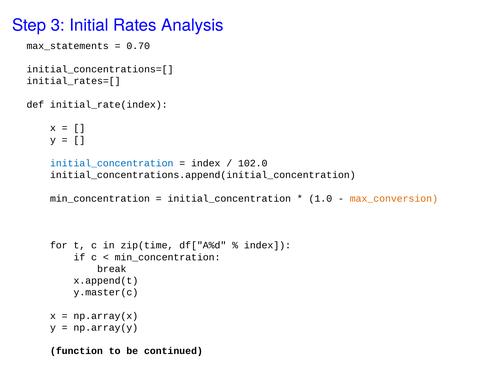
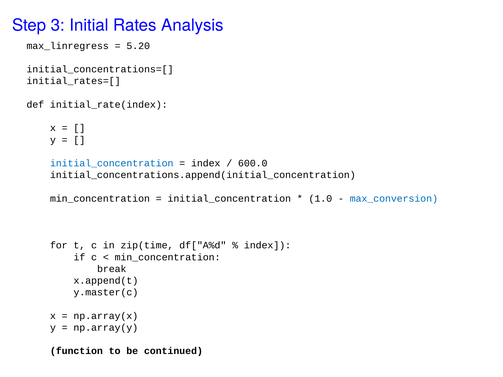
max_statements: max_statements -> max_linregress
0.70: 0.70 -> 5.20
102.0: 102.0 -> 600.0
max_conversion colour: orange -> blue
